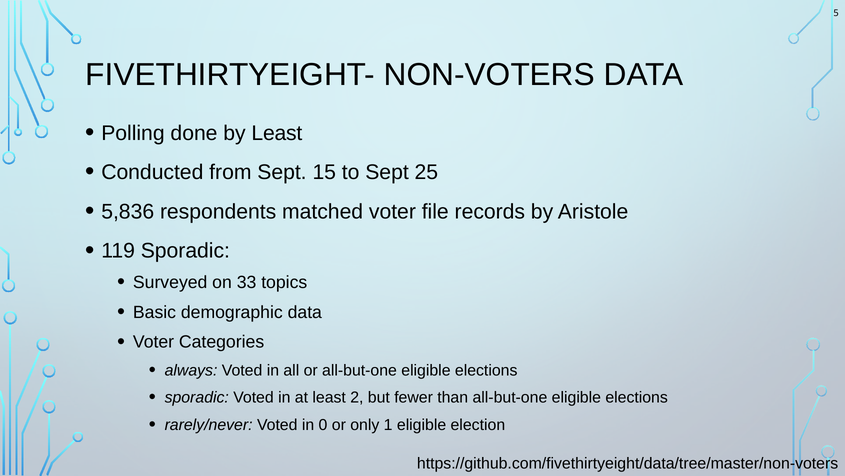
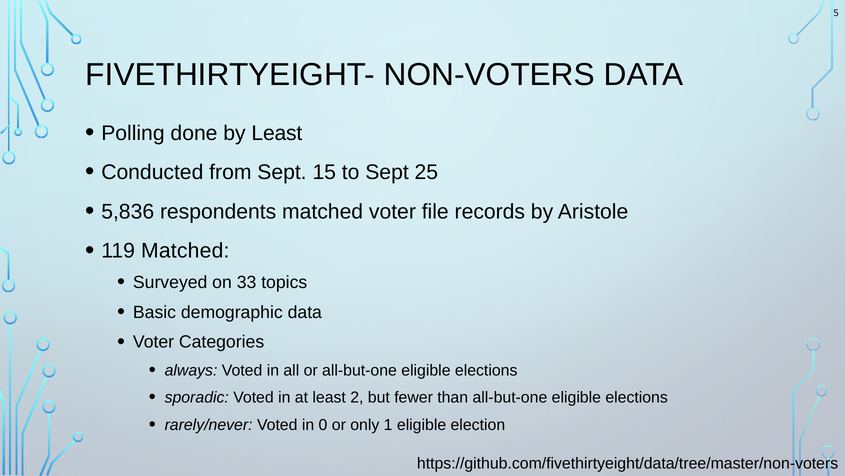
119 Sporadic: Sporadic -> Matched
